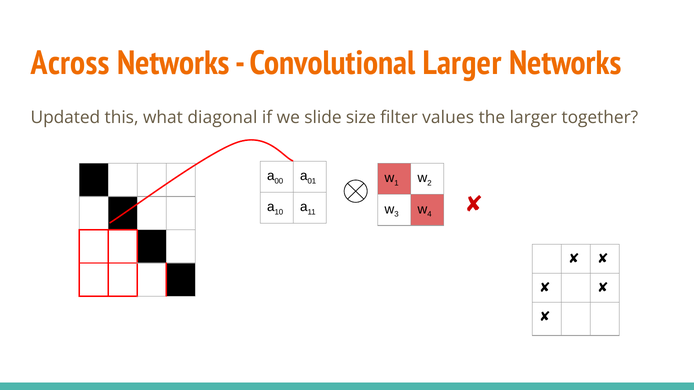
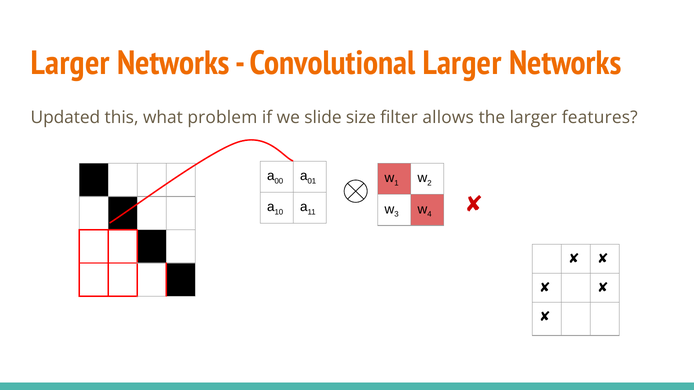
Across at (70, 63): Across -> Larger
diagonal: diagonal -> problem
values: values -> allows
together: together -> features
